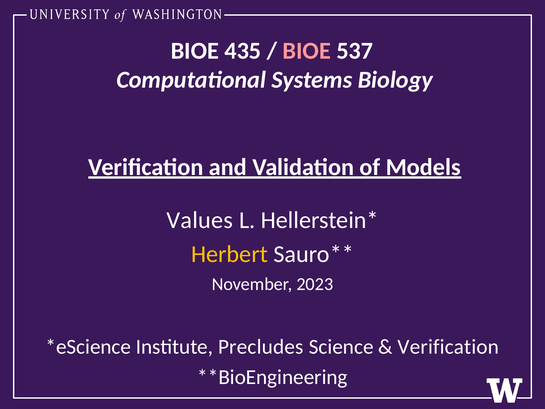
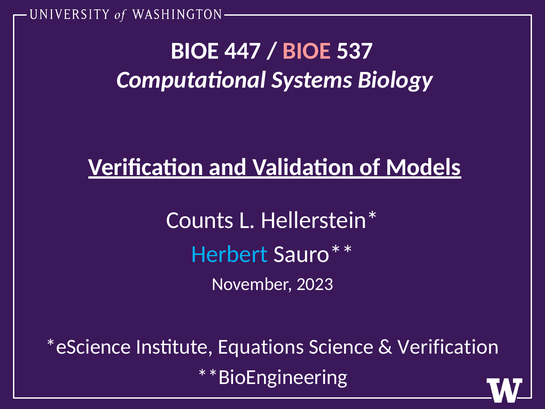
435: 435 -> 447
Values: Values -> Counts
Herbert colour: yellow -> light blue
Precludes: Precludes -> Equations
